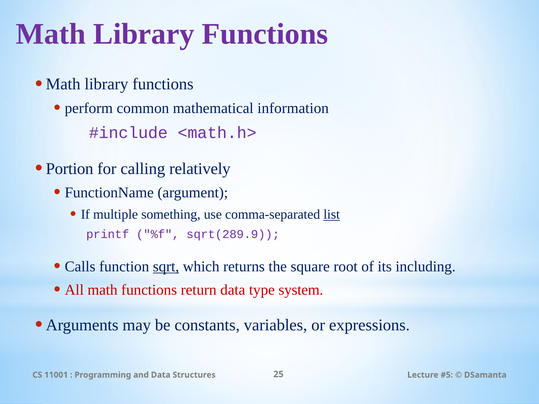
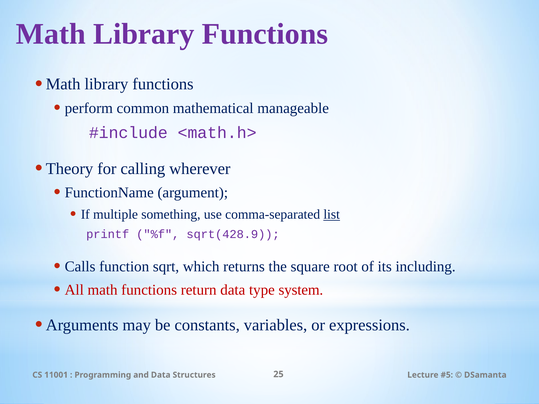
information: information -> manageable
Portion: Portion -> Theory
relatively: relatively -> wherever
sqrt(289.9: sqrt(289.9 -> sqrt(428.9
sqrt underline: present -> none
